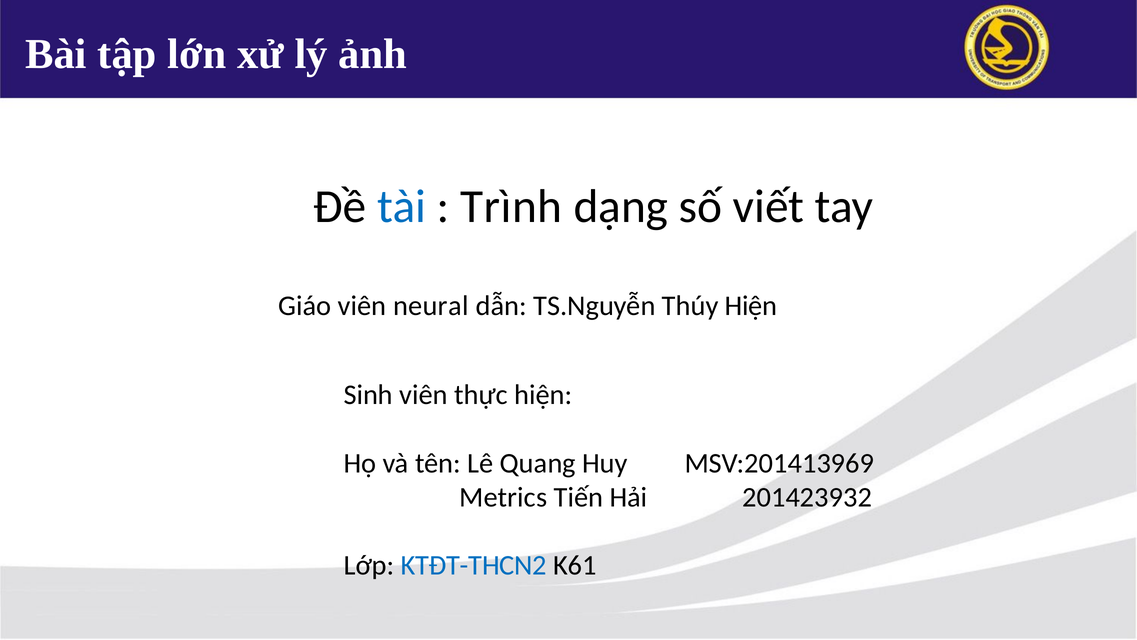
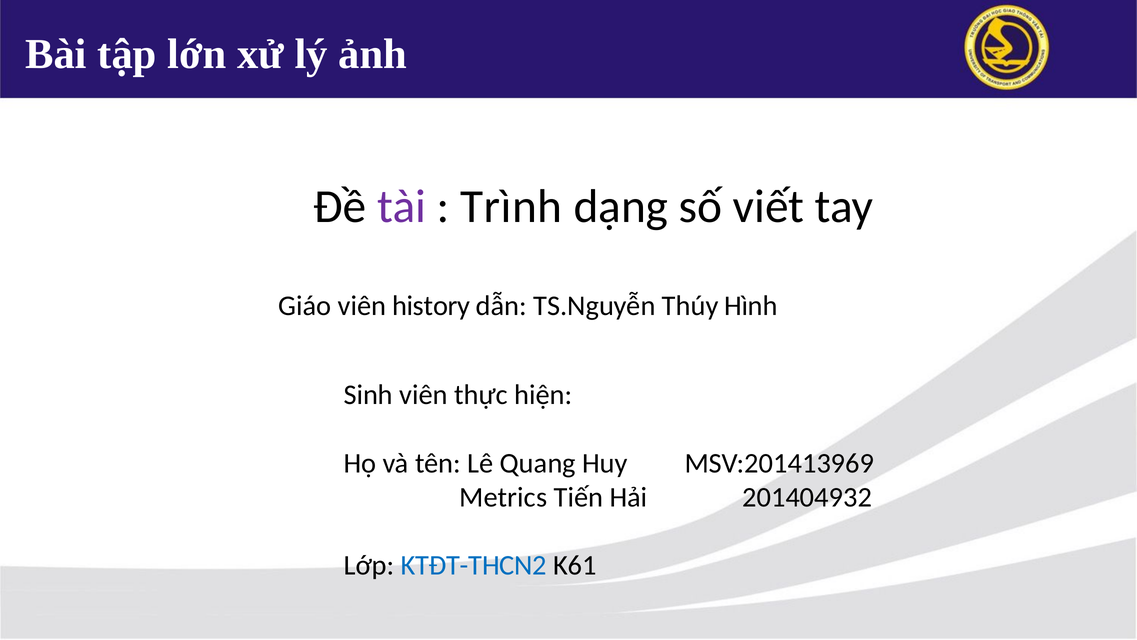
tài colour: blue -> purple
neural: neural -> history
Thúy Hiện: Hiện -> Hình
201423932: 201423932 -> 201404932
